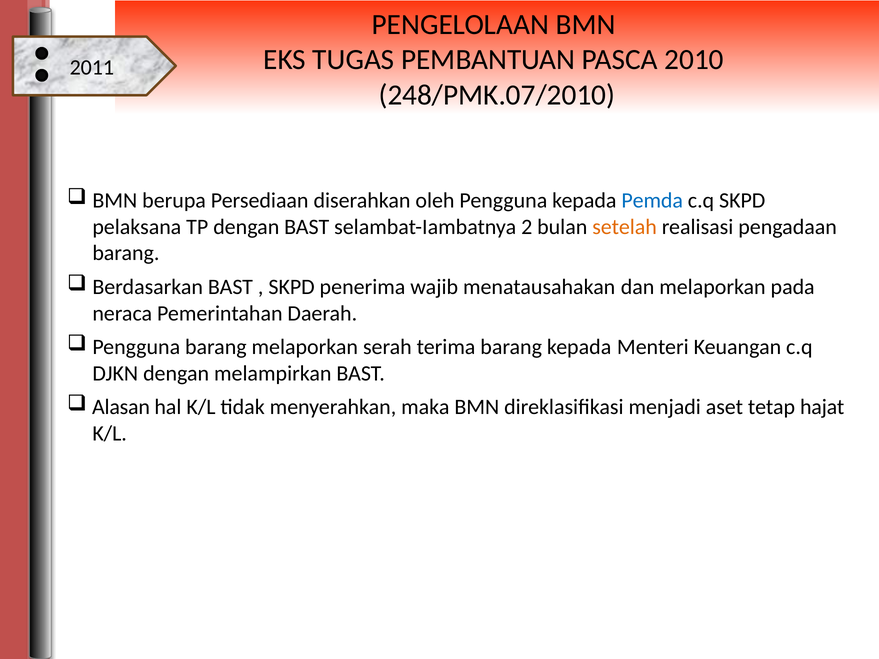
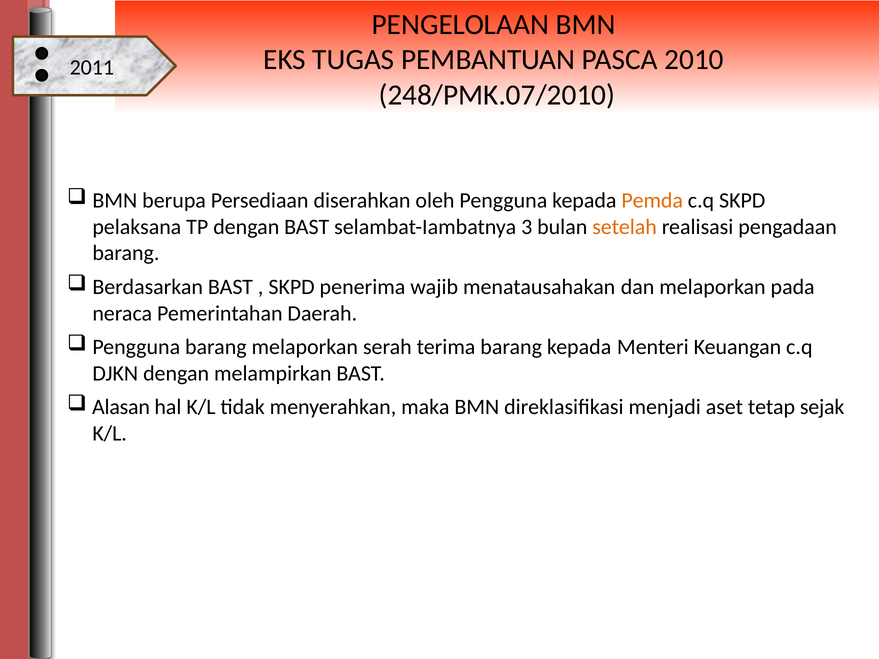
Pemda colour: blue -> orange
2: 2 -> 3
hajat: hajat -> sejak
